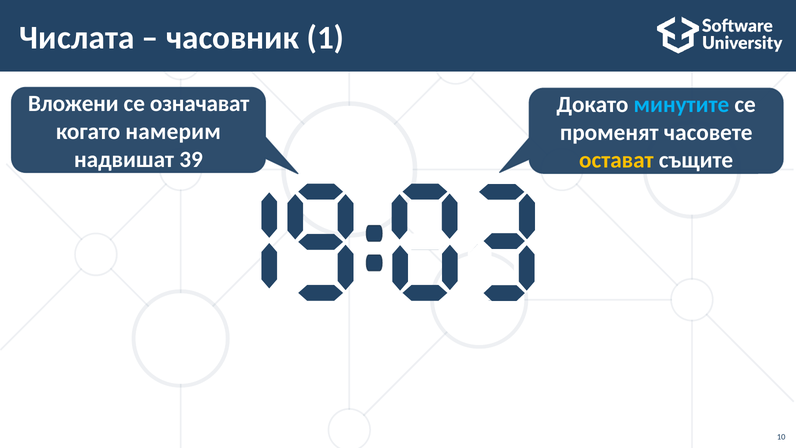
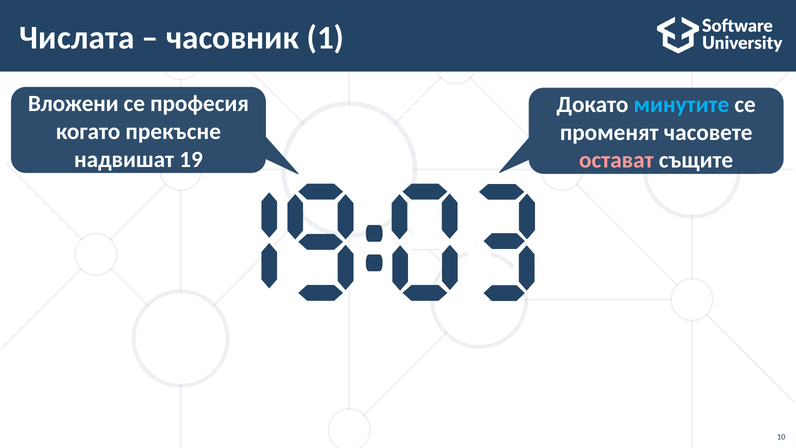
означават: означават -> професия
намерим: намерим -> прекъсне
39: 39 -> 19
остават colour: yellow -> pink
